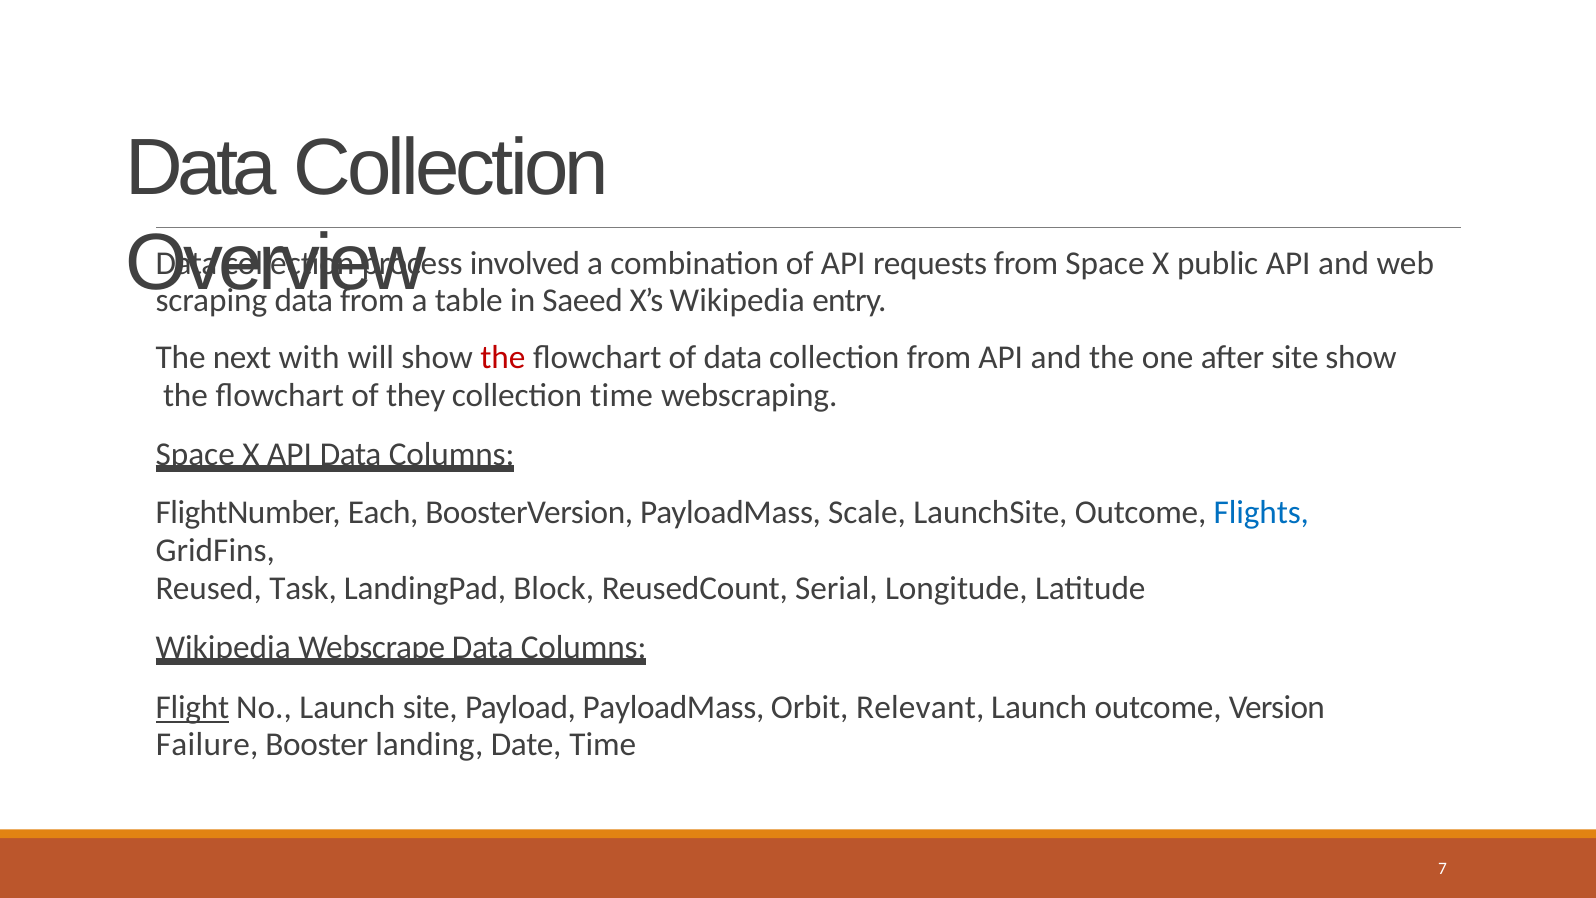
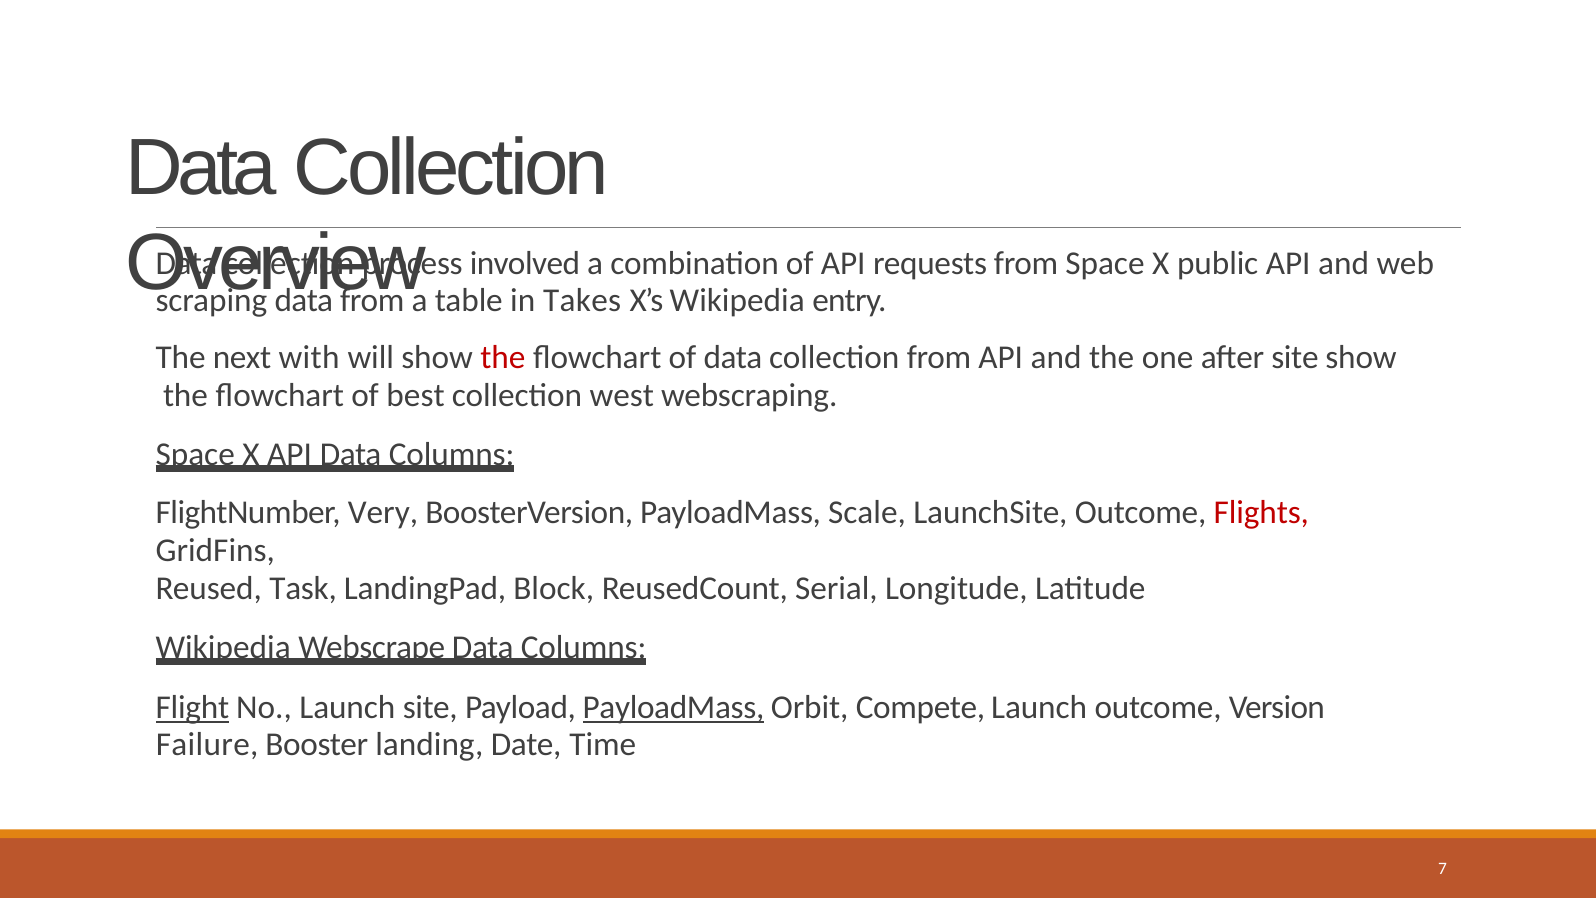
Saeed: Saeed -> Takes
they: they -> best
collection time: time -> west
Each: Each -> Very
Flights colour: blue -> red
PayloadMass at (673, 708) underline: none -> present
Relevant: Relevant -> Compete
